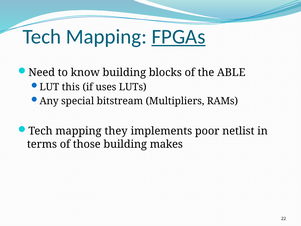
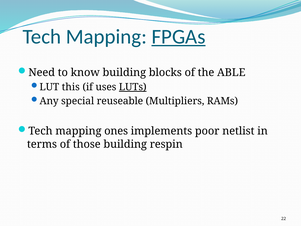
LUTs underline: none -> present
bitstream: bitstream -> reuseable
they: they -> ones
makes: makes -> respin
